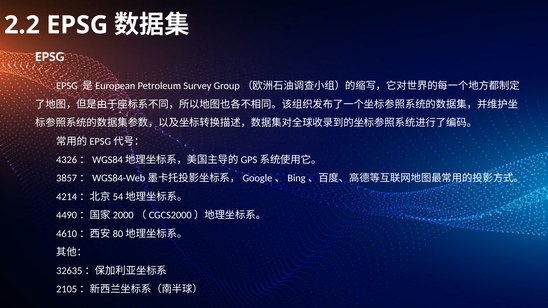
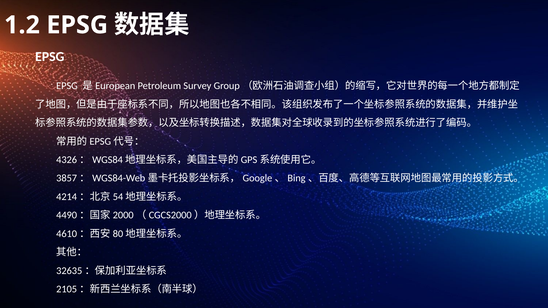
2.2: 2.2 -> 1.2
